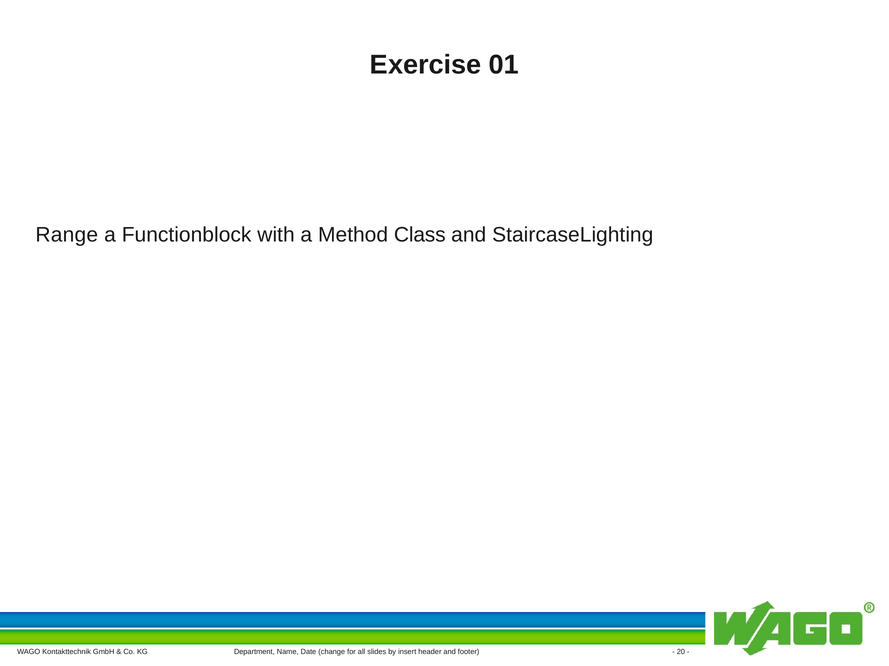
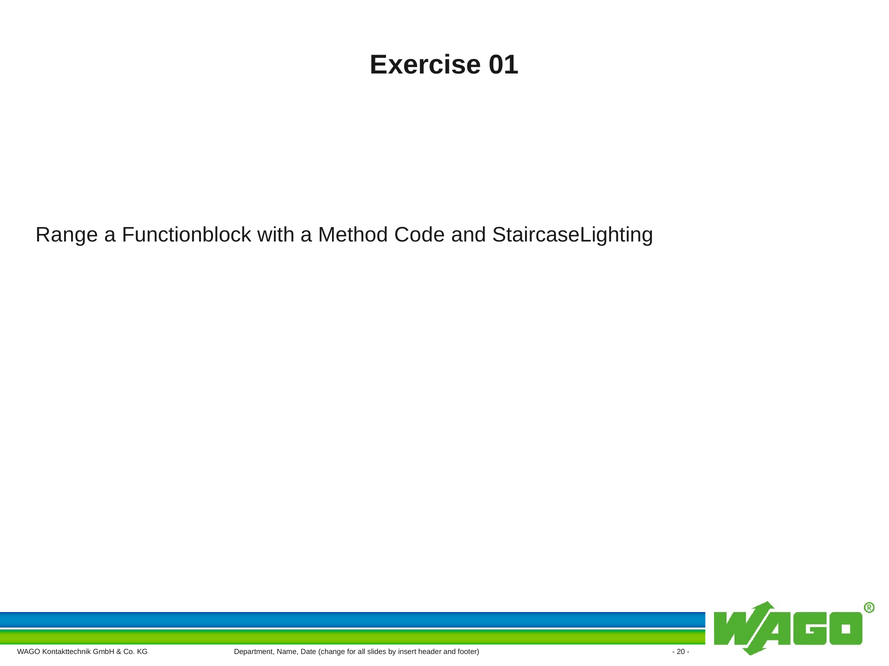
Class: Class -> Code
